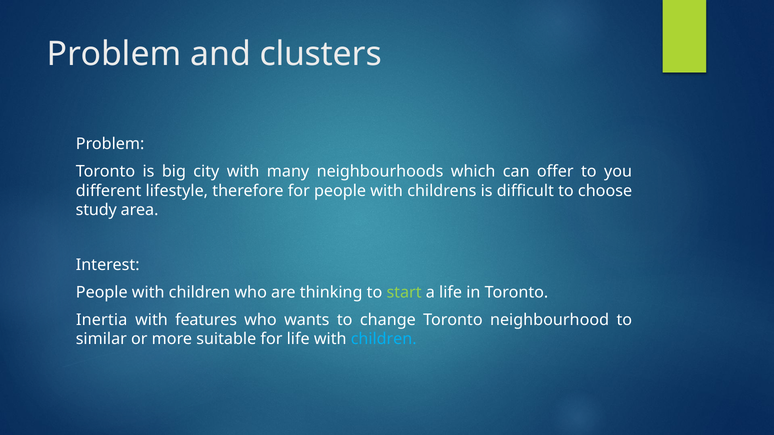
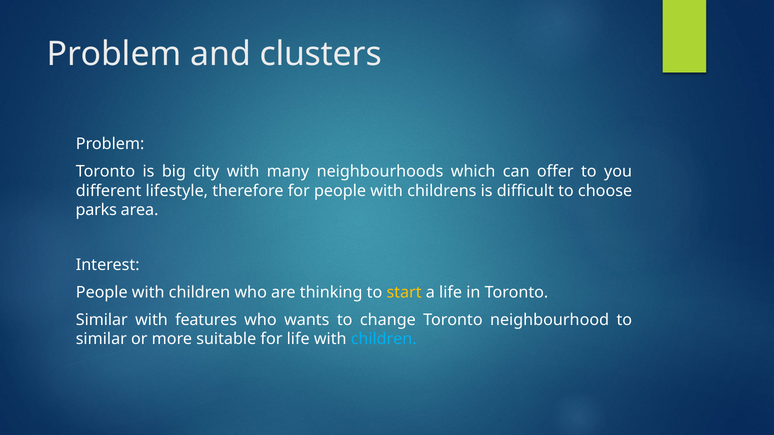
study: study -> parks
start colour: light green -> yellow
Inertia at (102, 320): Inertia -> Similar
